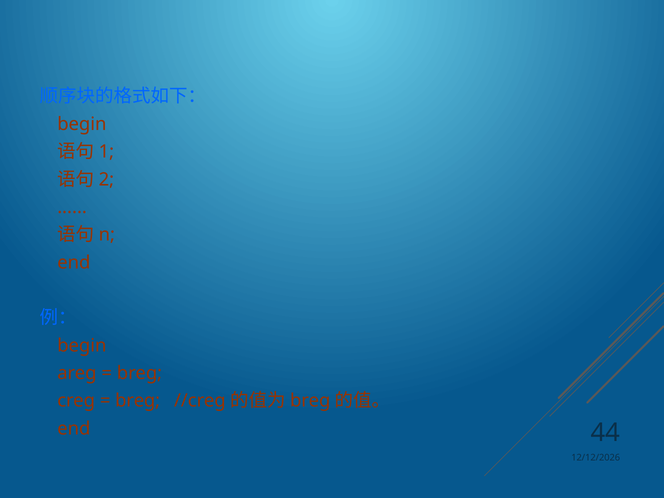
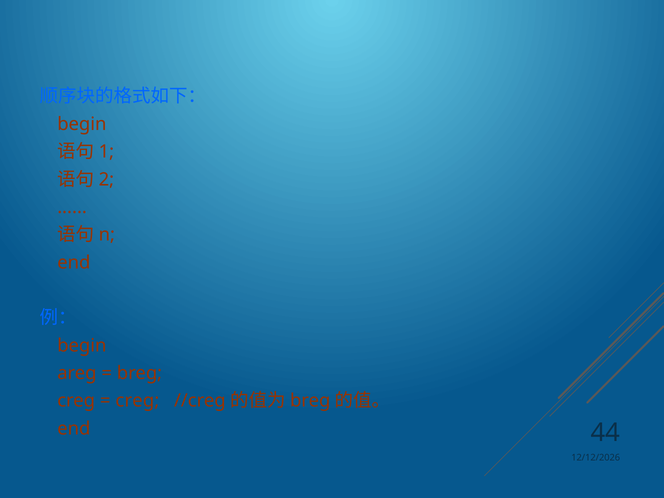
breg at (138, 401): breg -> creg
